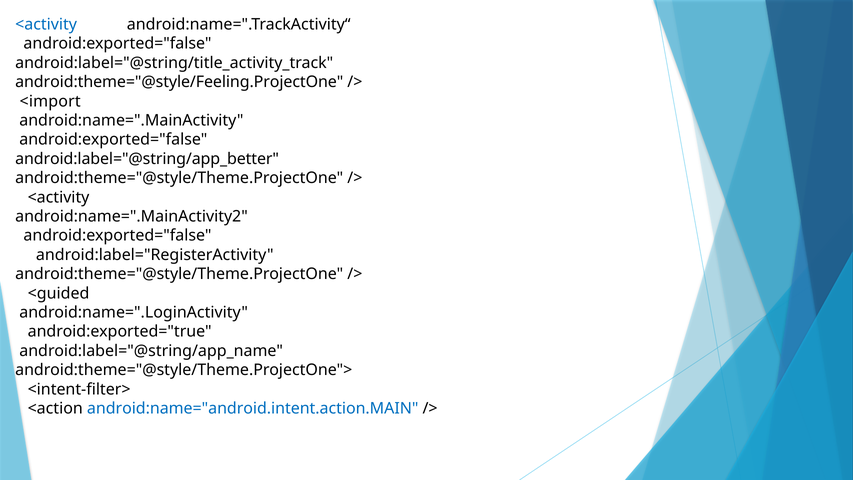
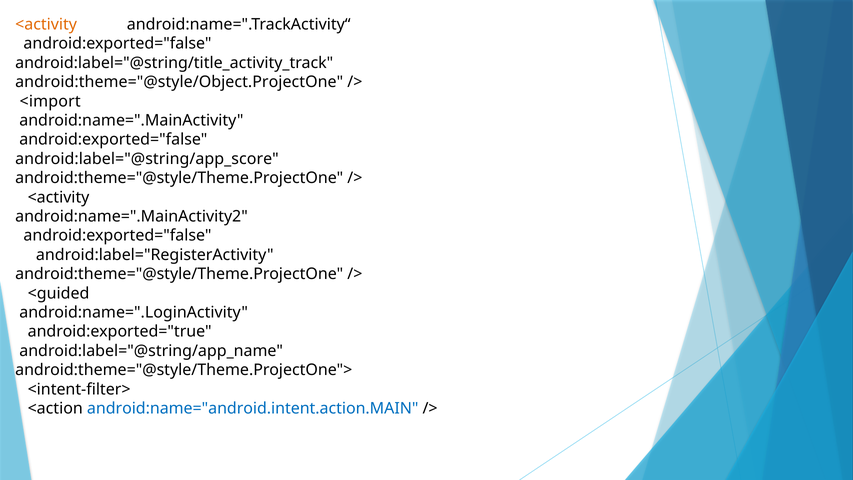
<activity at (46, 24) colour: blue -> orange
android:theme="@style/Feeling.ProjectOne: android:theme="@style/Feeling.ProjectOne -> android:theme="@style/Object.ProjectOne
android:label="@string/app_better: android:label="@string/app_better -> android:label="@string/app_score
